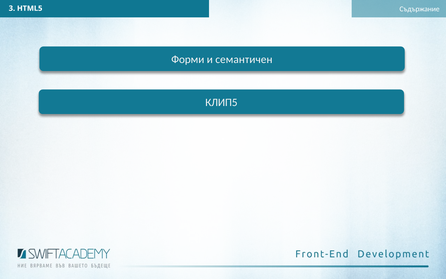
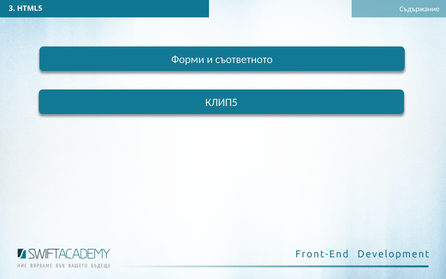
семантичен: семантичен -> съответното
